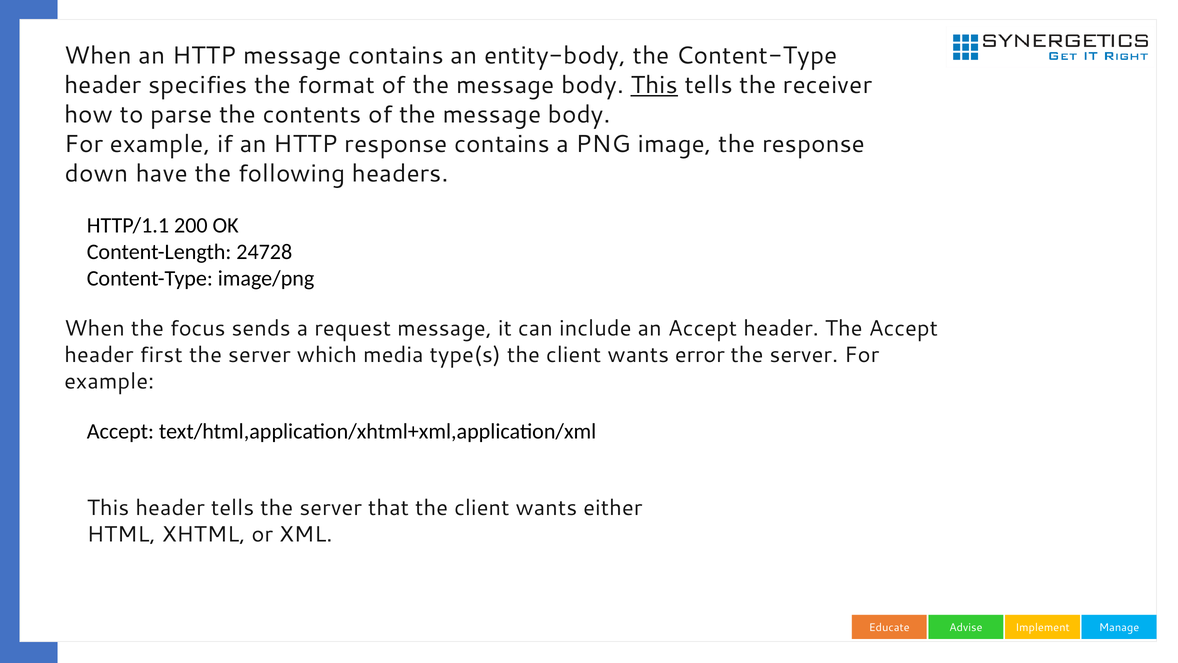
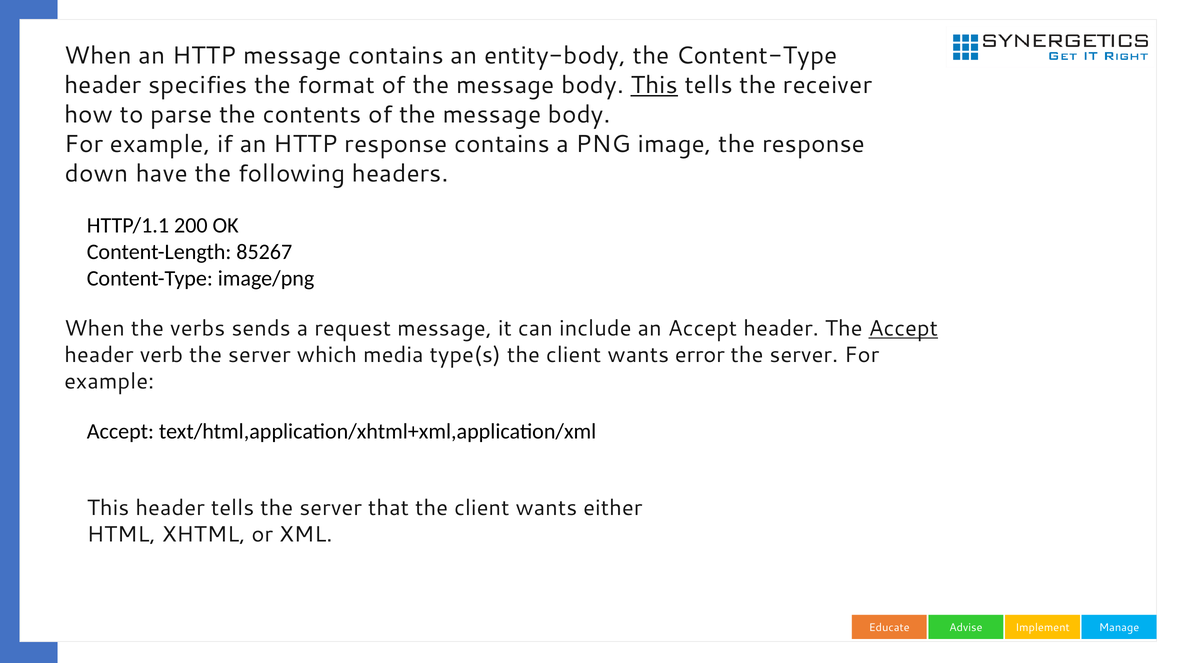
24728: 24728 -> 85267
focus: focus -> verbs
Accept at (903, 328) underline: none -> present
first: first -> verb
